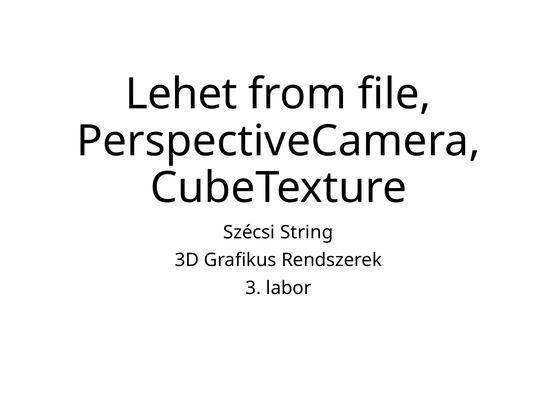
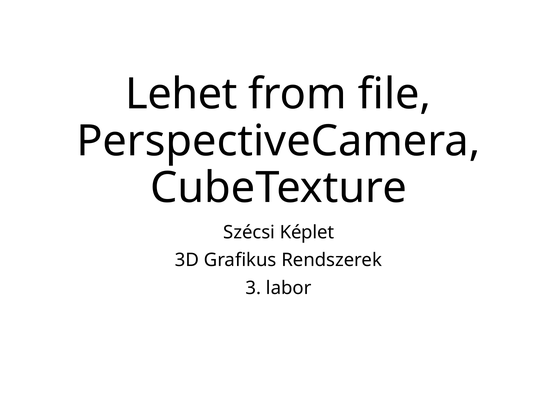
String: String -> Képlet
